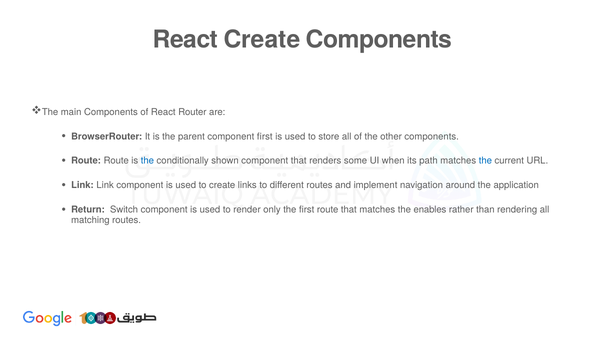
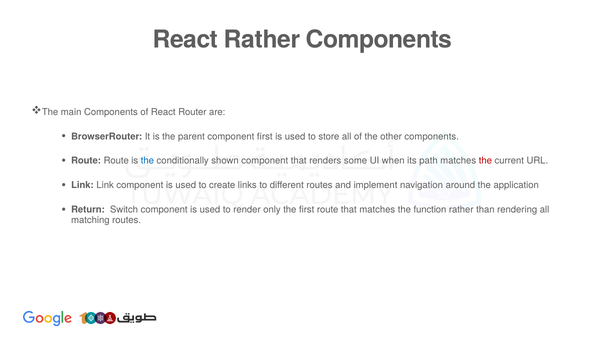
React Create: Create -> Rather
the at (485, 161) colour: blue -> red
enables: enables -> function
